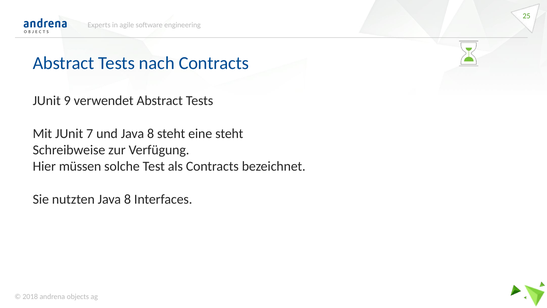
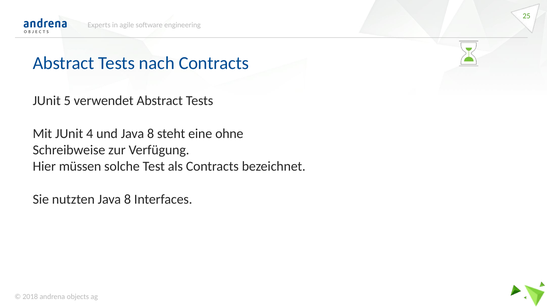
9: 9 -> 5
7: 7 -> 4
eine steht: steht -> ohne
